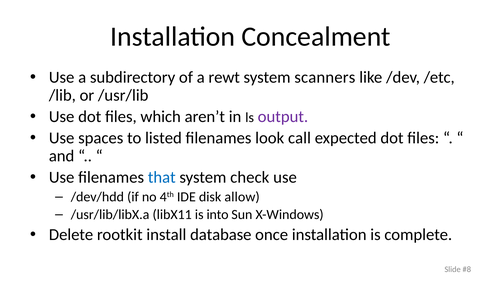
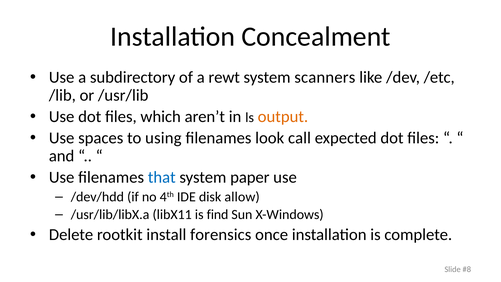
output colour: purple -> orange
listed: listed -> using
check: check -> paper
into: into -> find
database: database -> forensics
